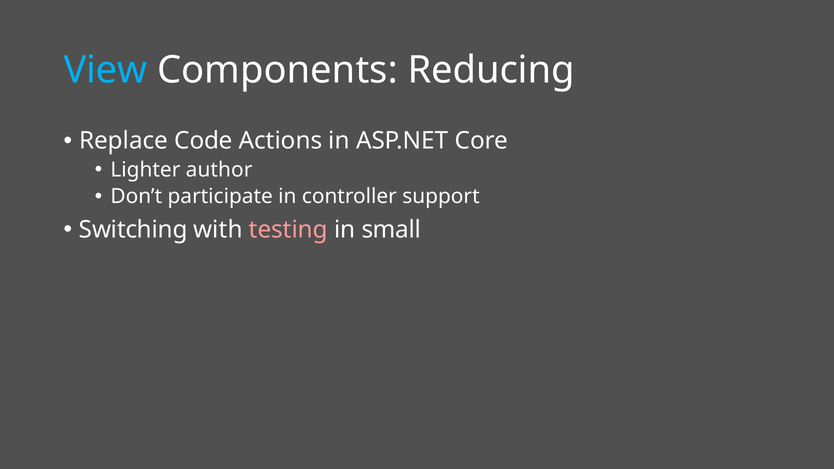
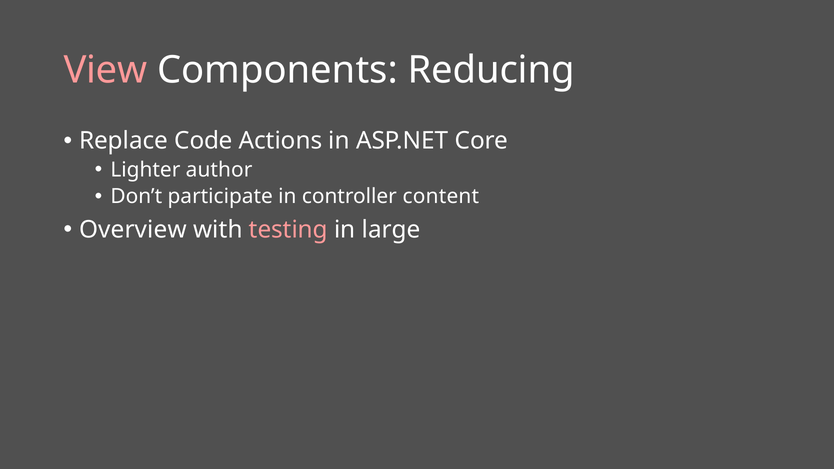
View colour: light blue -> pink
support: support -> content
Switching: Switching -> Overview
small: small -> large
